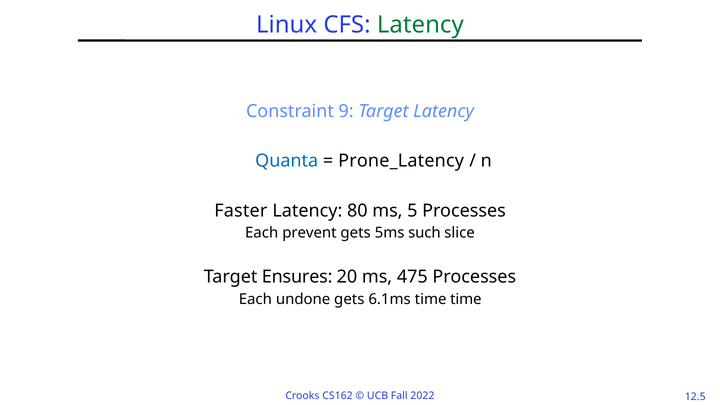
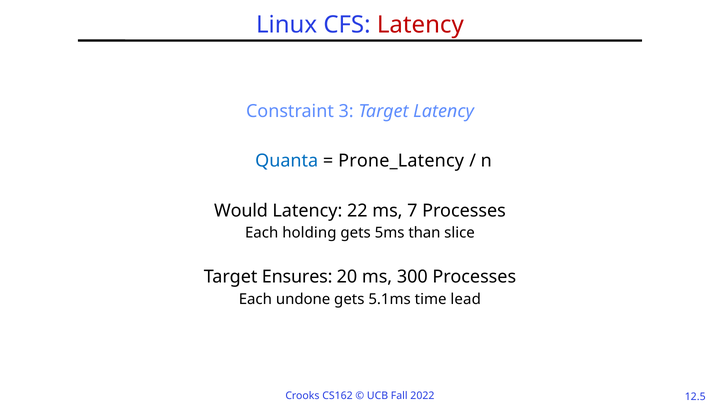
Latency at (420, 25) colour: green -> red
9: 9 -> 3
Faster: Faster -> Would
80: 80 -> 22
5: 5 -> 7
prevent: prevent -> holding
such: such -> than
475: 475 -> 300
6.1ms: 6.1ms -> 5.1ms
time time: time -> lead
